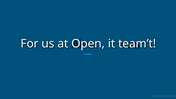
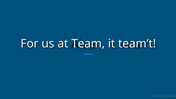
Open: Open -> Team
